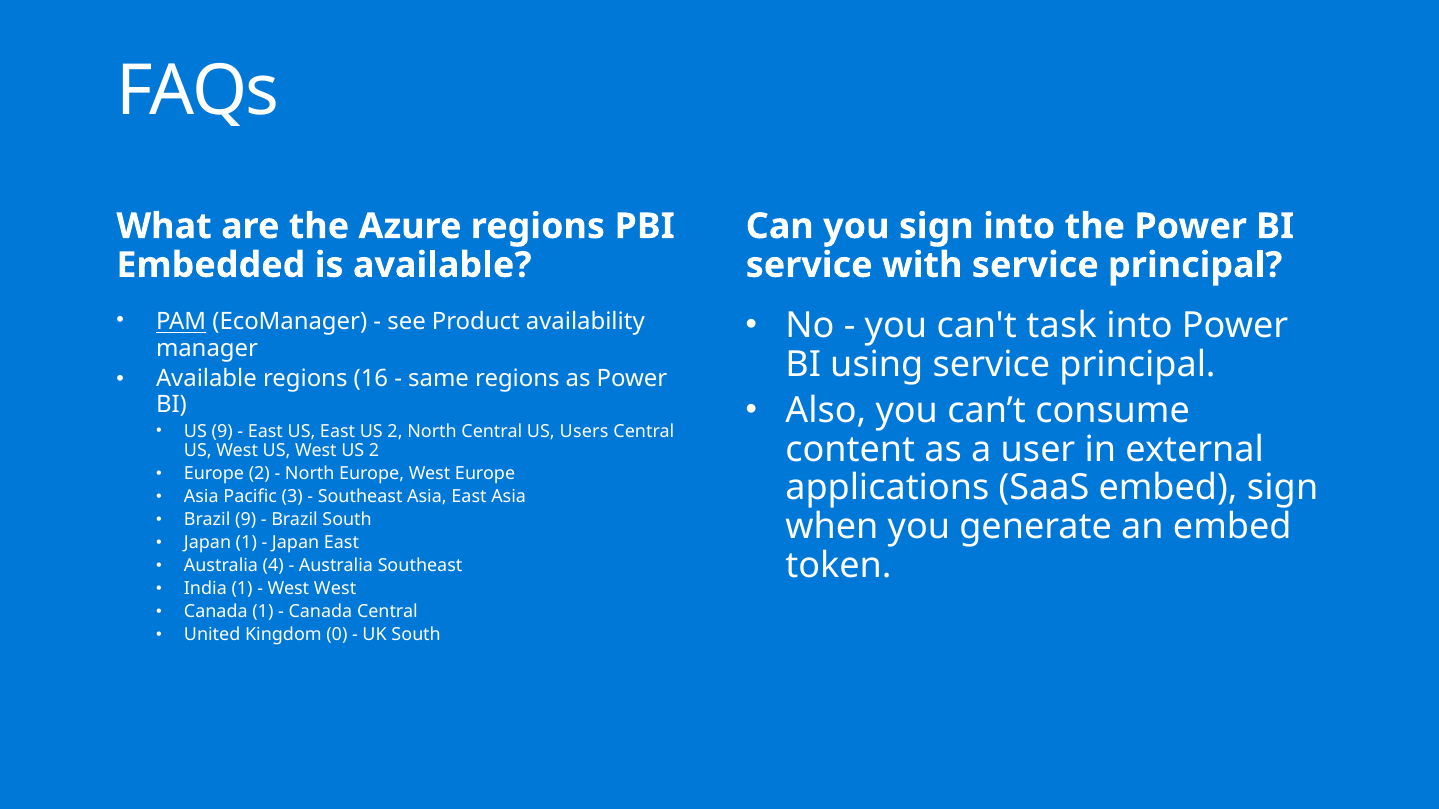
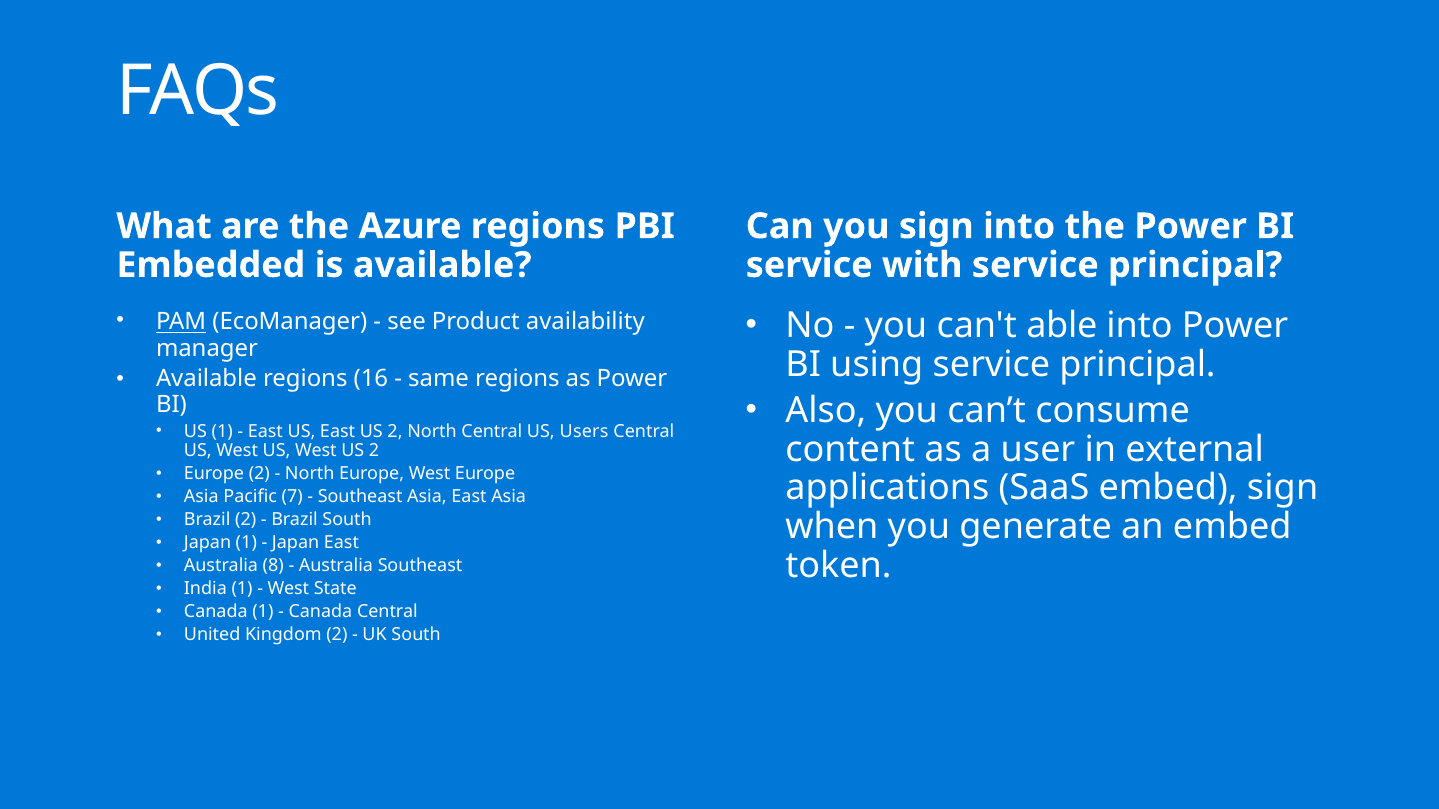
task: task -> able
US 9: 9 -> 1
3: 3 -> 7
Brazil 9: 9 -> 2
4: 4 -> 8
West West: West -> State
Kingdom 0: 0 -> 2
